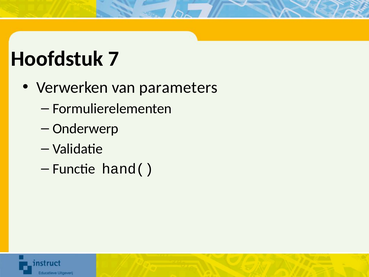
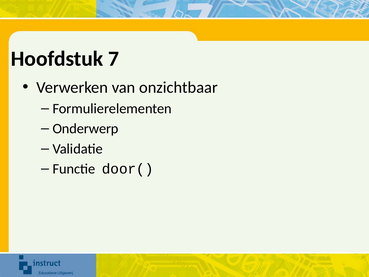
parameters: parameters -> onzichtbaar
hand(: hand( -> door(
